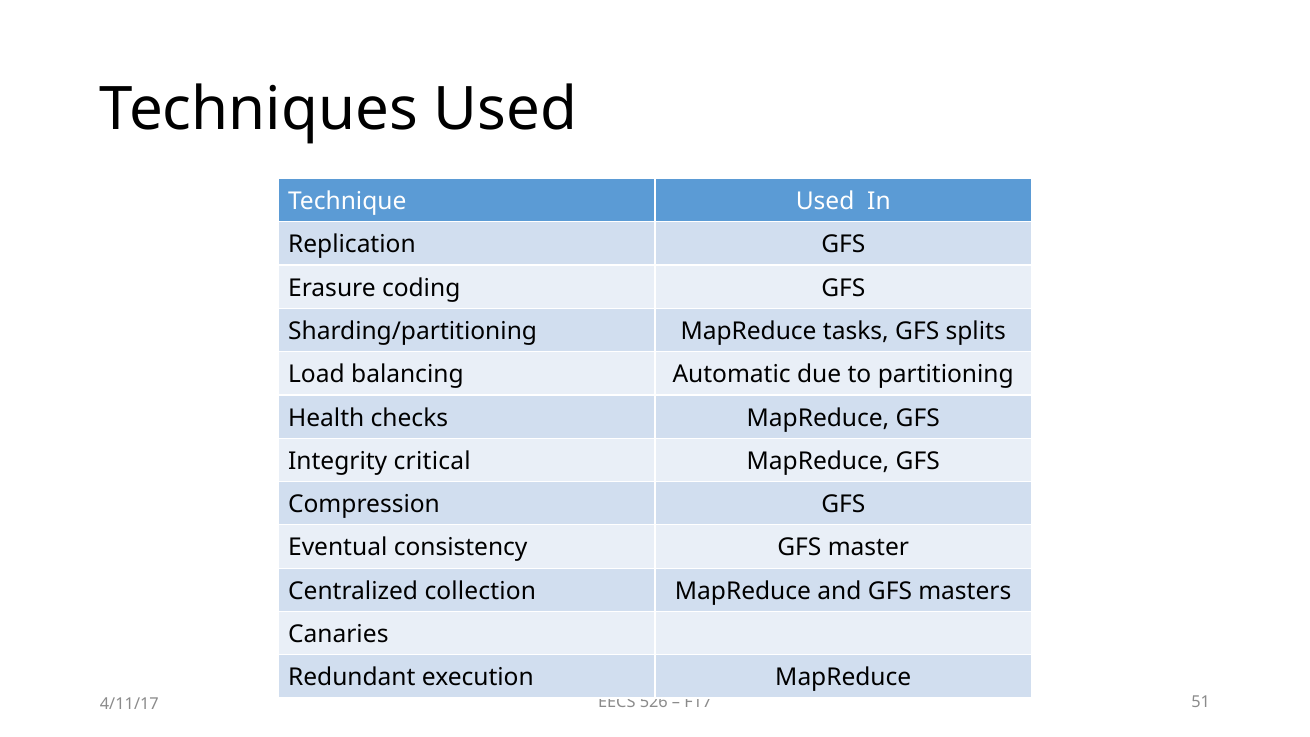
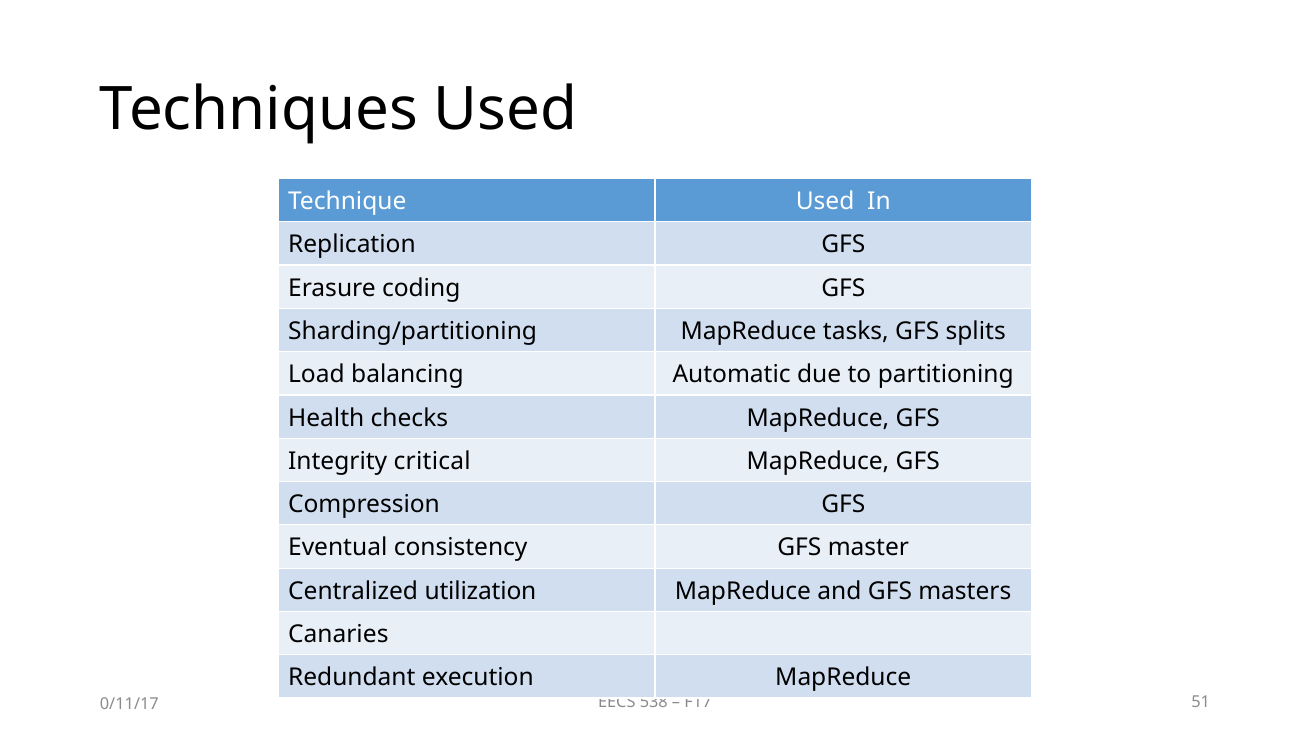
collection: collection -> utilization
526: 526 -> 538
4/11/17: 4/11/17 -> 0/11/17
